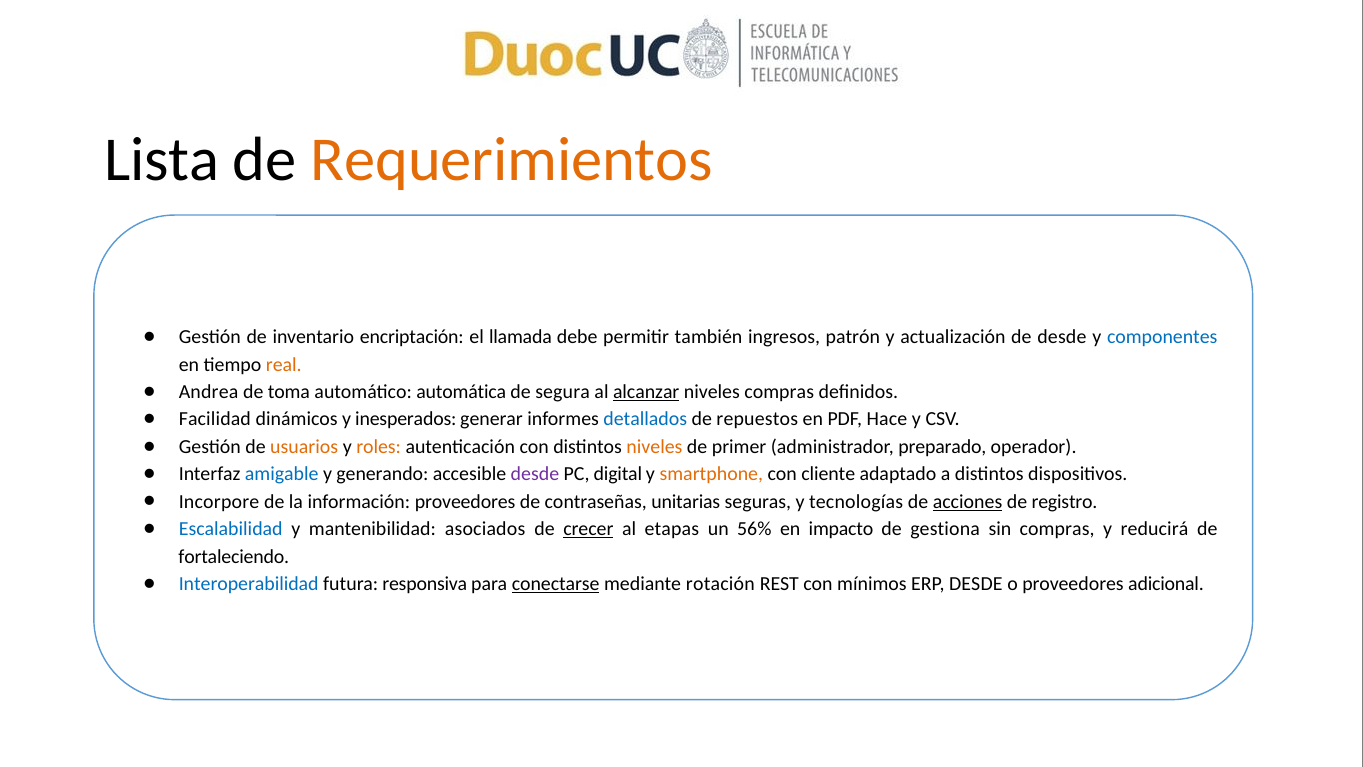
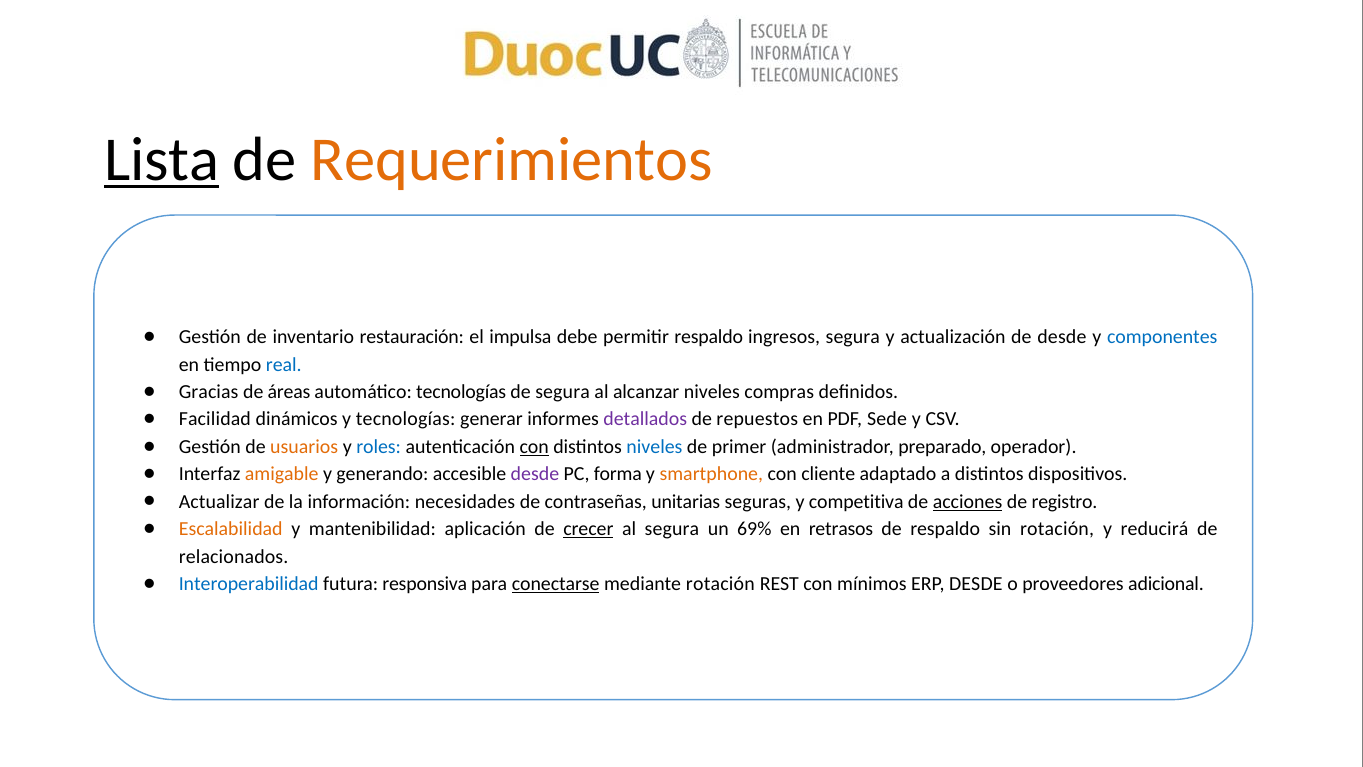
Lista underline: none -> present
encriptación: encriptación -> restauración
llamada: llamada -> impulsa
permitir también: también -> respaldo
ingresos patrón: patrón -> segura
real colour: orange -> blue
Andrea: Andrea -> Gracias
toma: toma -> áreas
automático automática: automática -> tecnologías
alcanzar underline: present -> none
y inesperados: inesperados -> tecnologías
detallados colour: blue -> purple
Hace: Hace -> Sede
roles colour: orange -> blue
con at (534, 447) underline: none -> present
niveles at (654, 447) colour: orange -> blue
amigable colour: blue -> orange
digital: digital -> forma
Incorpore: Incorpore -> Actualizar
información proveedores: proveedores -> necesidades
tecnologías: tecnologías -> competitiva
Escalabilidad colour: blue -> orange
asociados: asociados -> aplicación
al etapas: etapas -> segura
56%: 56% -> 69%
impacto: impacto -> retrasos
de gestiona: gestiona -> respaldo
sin compras: compras -> rotación
fortaleciendo: fortaleciendo -> relacionados
